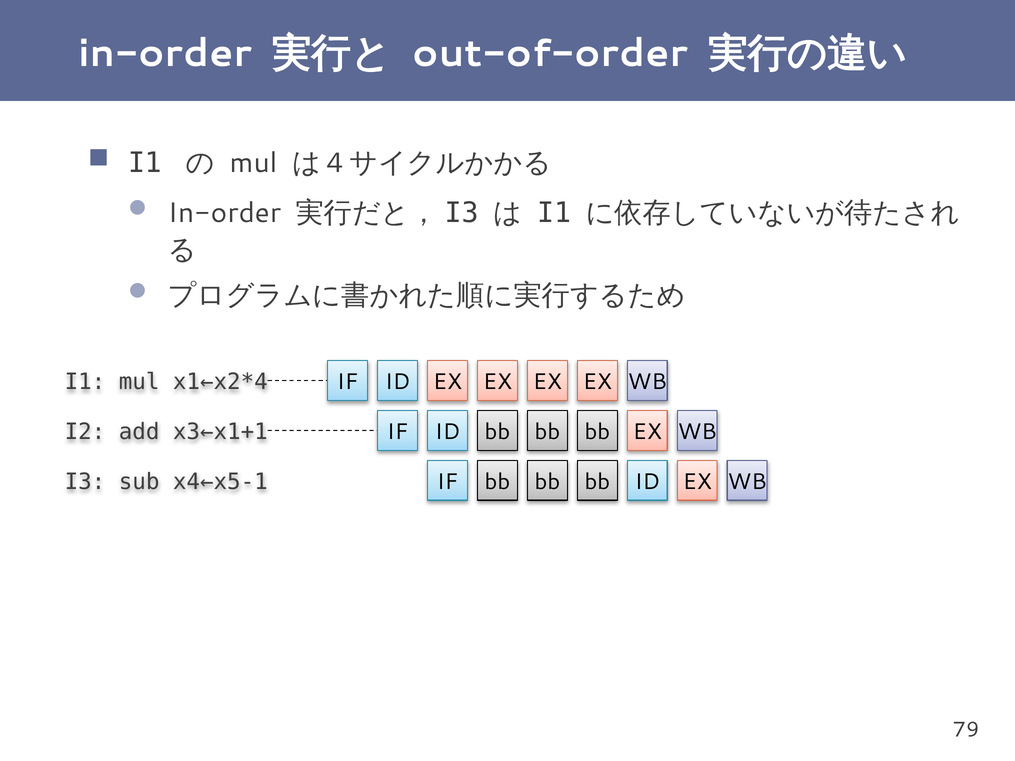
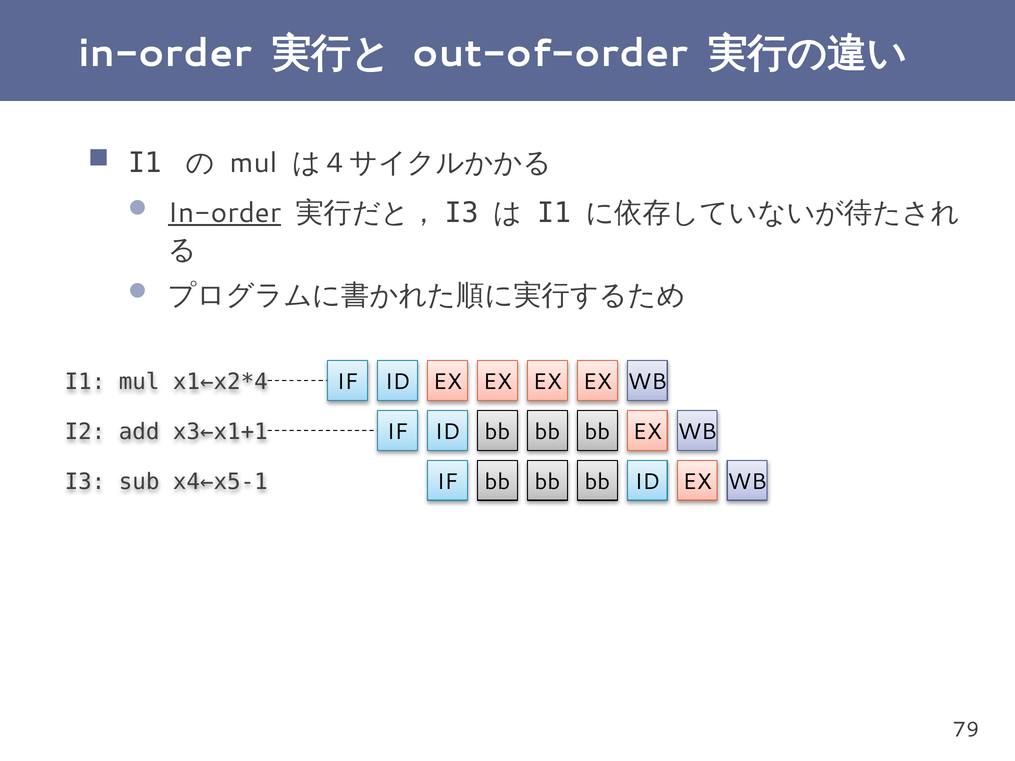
In-order at (225, 213) underline: none -> present
